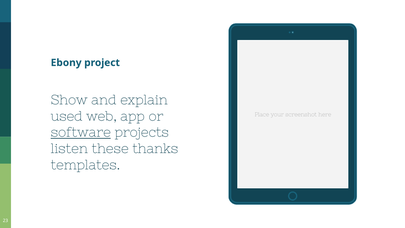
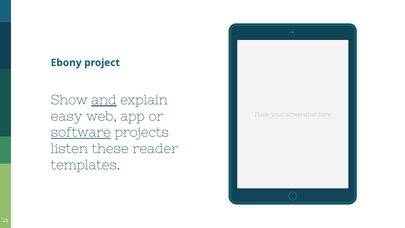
and underline: none -> present
used: used -> easy
thanks: thanks -> reader
